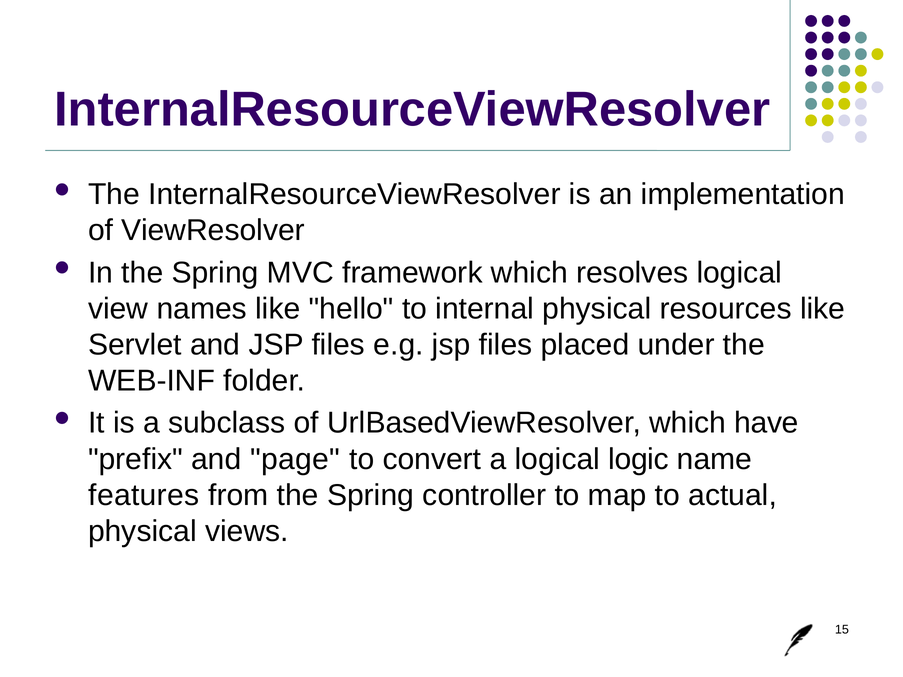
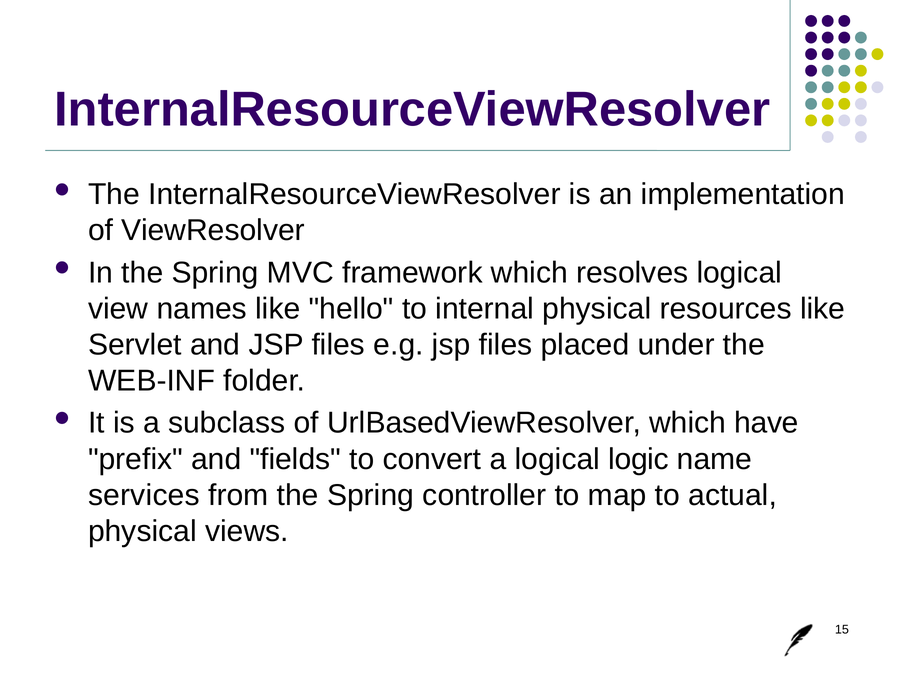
page: page -> fields
features: features -> services
